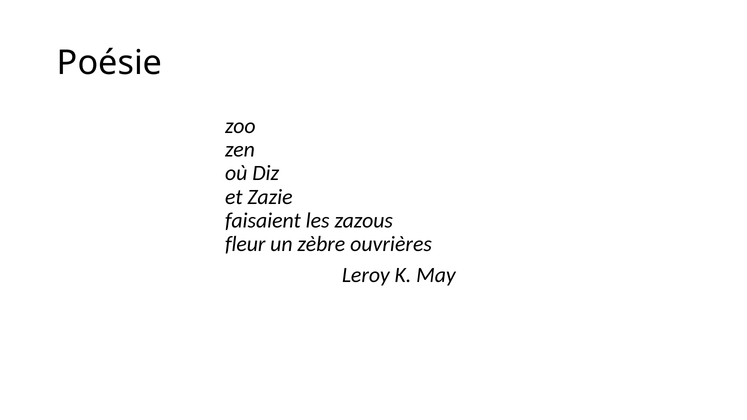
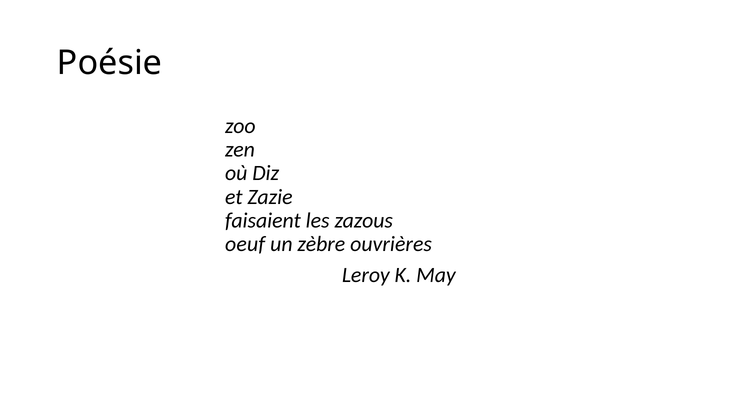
fleur: fleur -> oeuf
